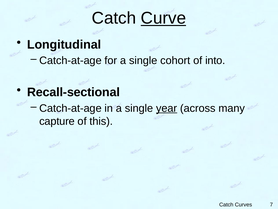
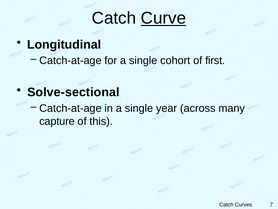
into: into -> first
Recall-sectional: Recall-sectional -> Solve-sectional
year underline: present -> none
